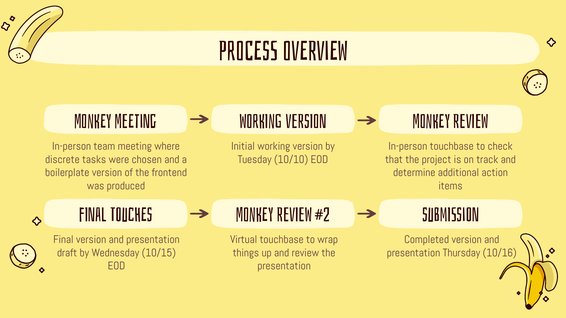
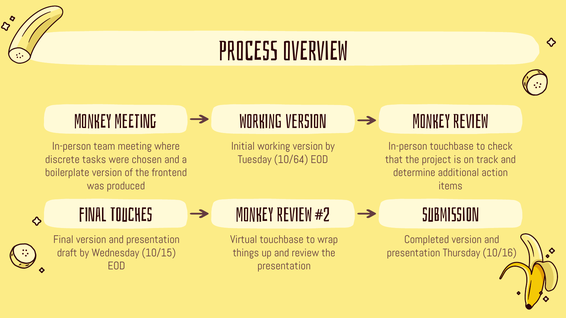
10/10: 10/10 -> 10/64
